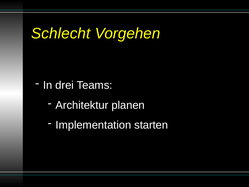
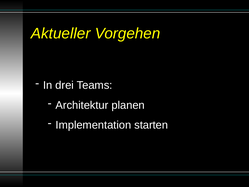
Schlecht: Schlecht -> Aktueller
